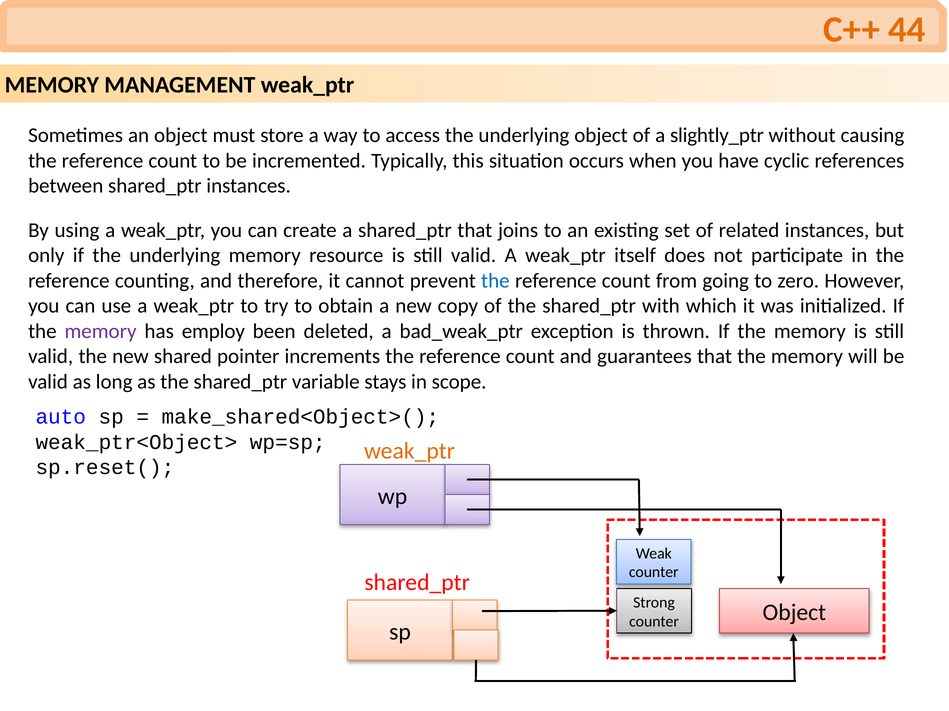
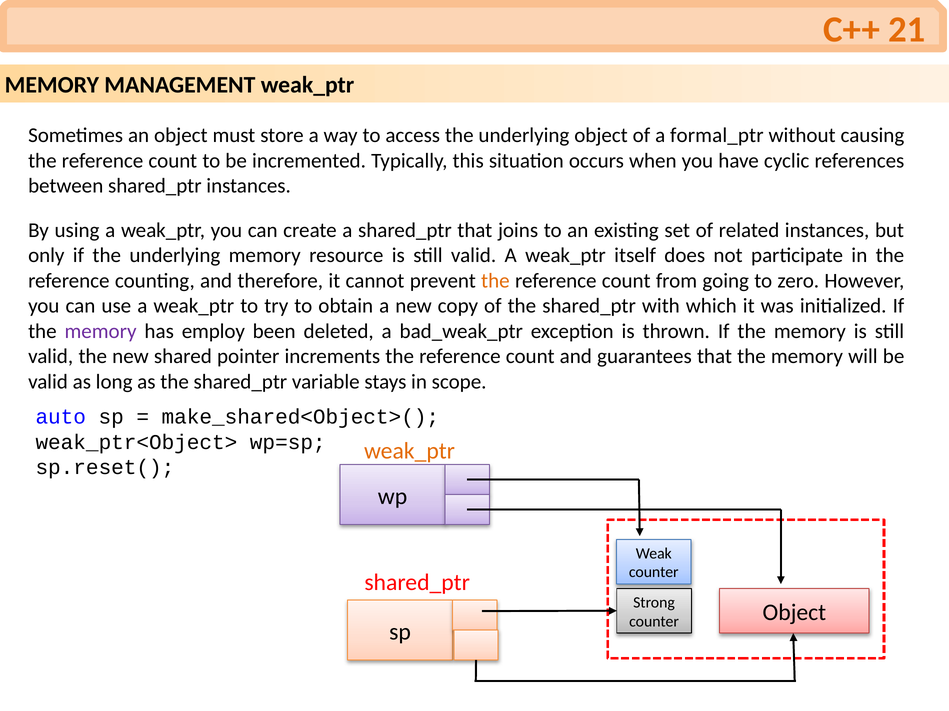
44: 44 -> 21
slightly_ptr: slightly_ptr -> formal_ptr
the at (495, 281) colour: blue -> orange
